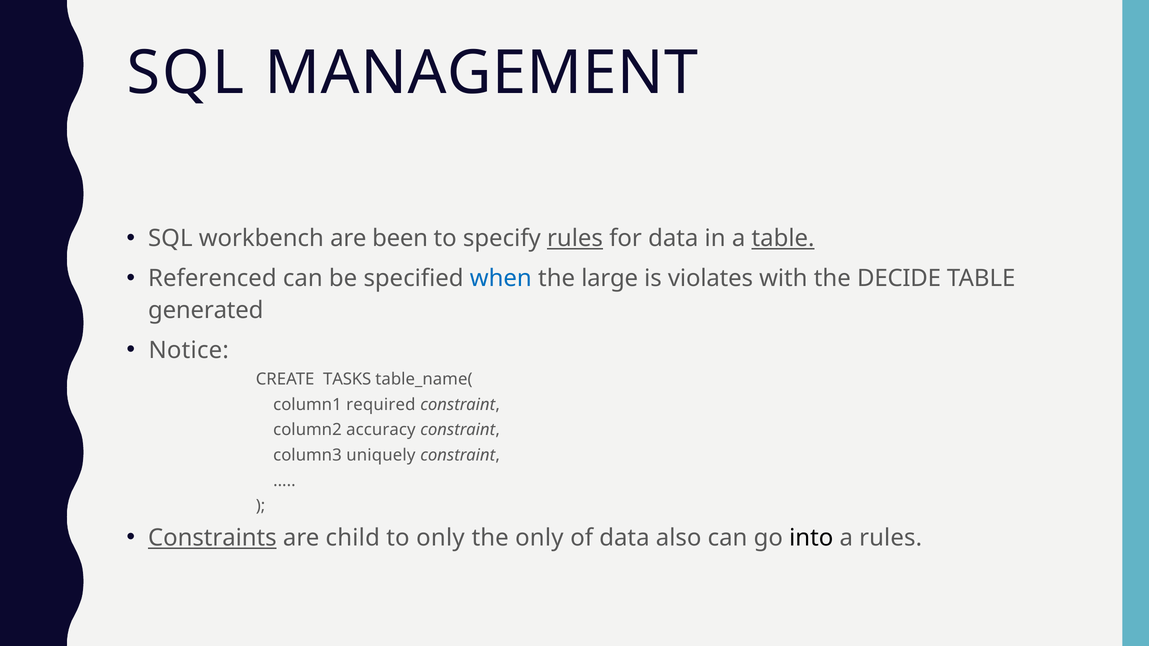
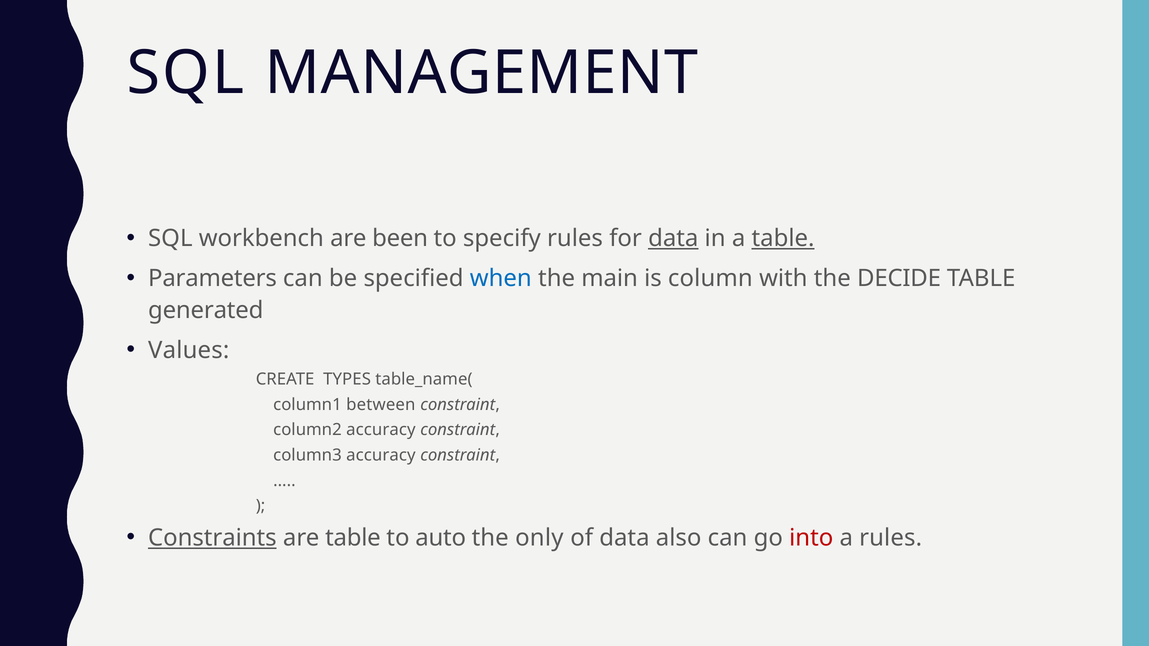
rules at (575, 239) underline: present -> none
data at (673, 239) underline: none -> present
Referenced: Referenced -> Parameters
large: large -> main
violates: violates -> column
Notice: Notice -> Values
TASKS: TASKS -> TYPES
required: required -> between
column3 uniquely: uniquely -> accuracy
are child: child -> table
to only: only -> auto
into colour: black -> red
